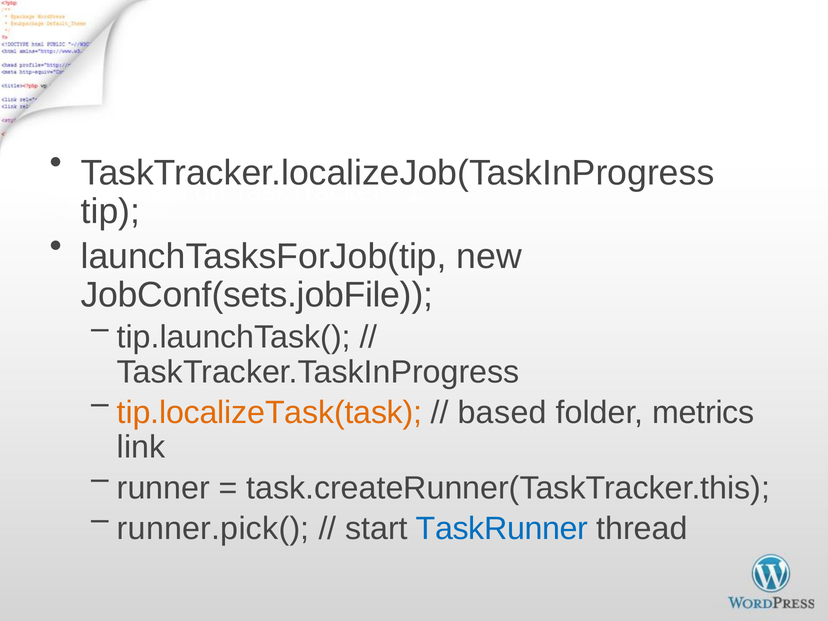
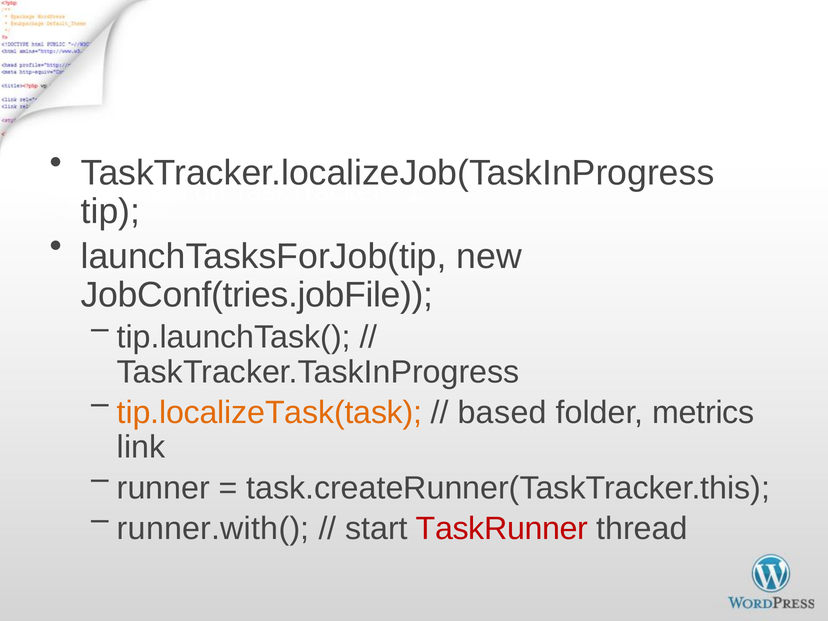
JobConf(sets.jobFile: JobConf(sets.jobFile -> JobConf(tries.jobFile
runner.pick(: runner.pick( -> runner.with(
TaskRunner colour: blue -> red
